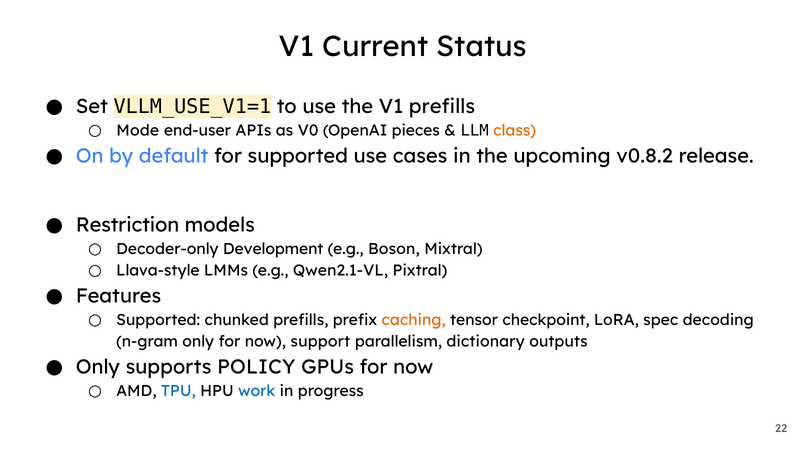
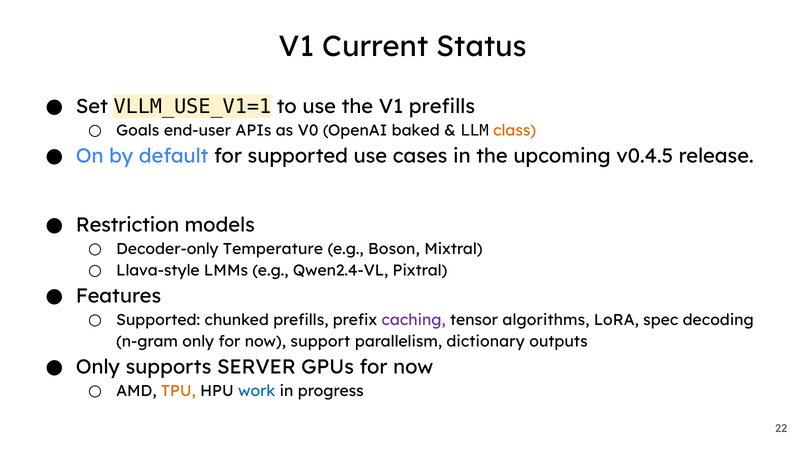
Mode: Mode -> Goals
pieces: pieces -> baked
v0.8.2: v0.8.2 -> v0.4.5
Development: Development -> Temperature
Qwen2.1-VL: Qwen2.1-VL -> Qwen2.4-VL
caching colour: orange -> purple
checkpoint: checkpoint -> algorithms
POLICY: POLICY -> SERVER
TPU colour: blue -> orange
